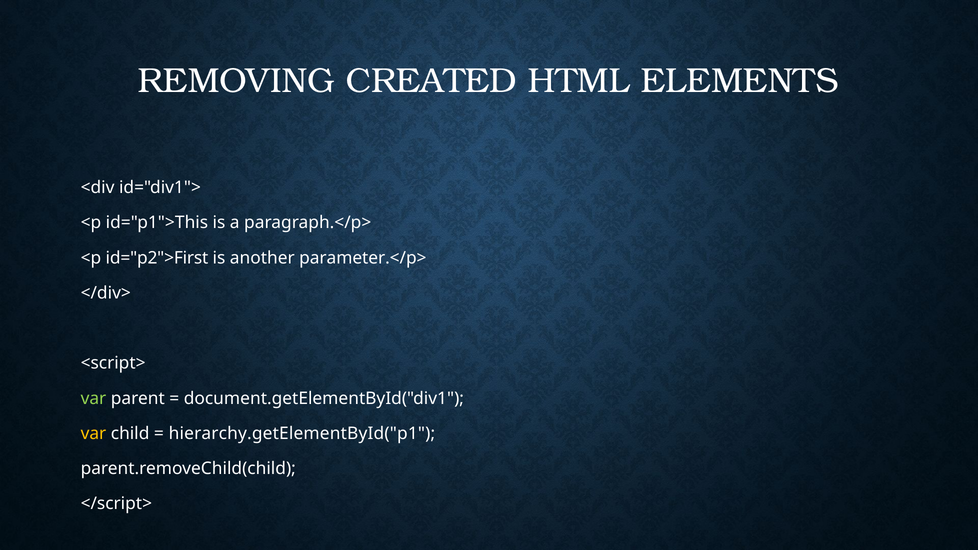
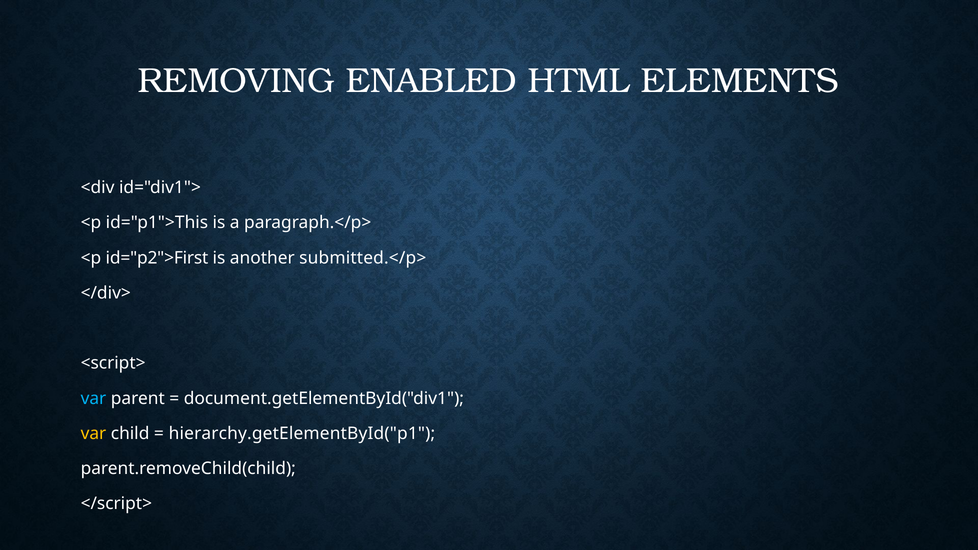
CREATED: CREATED -> ENABLED
parameter.</p>: parameter.</p> -> submitted.</p>
var at (93, 398) colour: light green -> light blue
